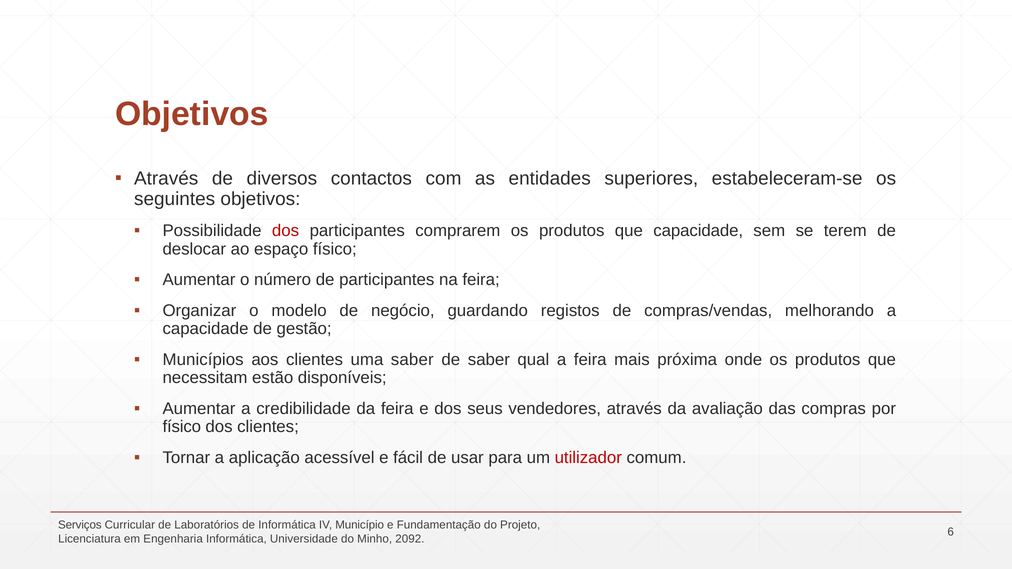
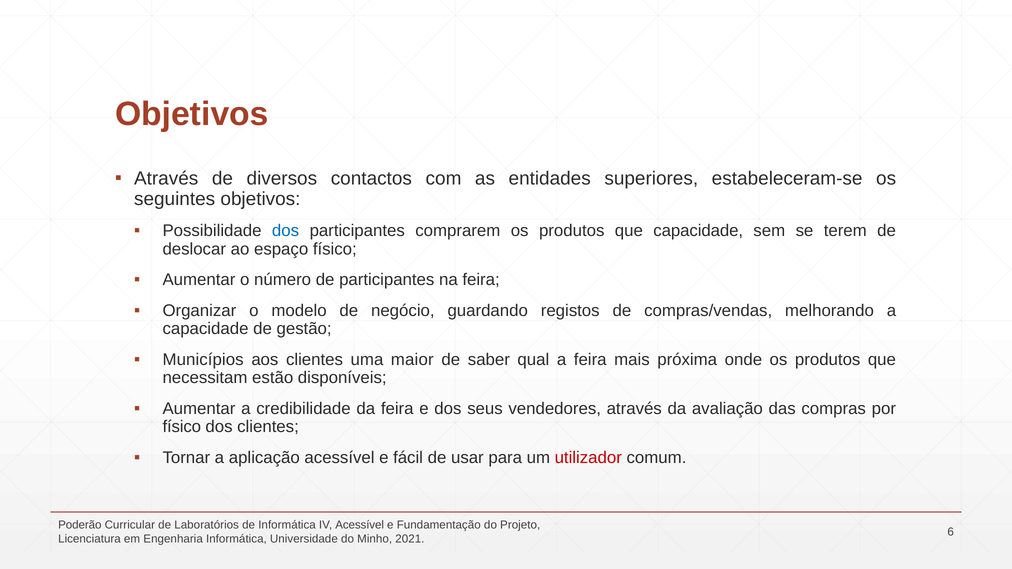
dos at (286, 231) colour: red -> blue
uma saber: saber -> maior
Serviços: Serviços -> Poderão
IV Município: Município -> Acessível
2092: 2092 -> 2021
